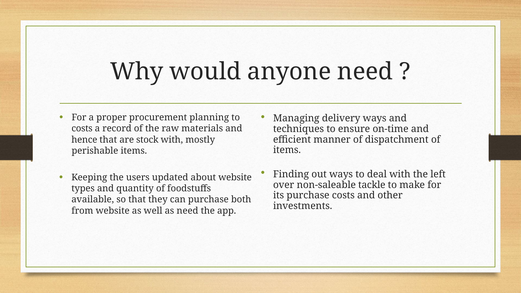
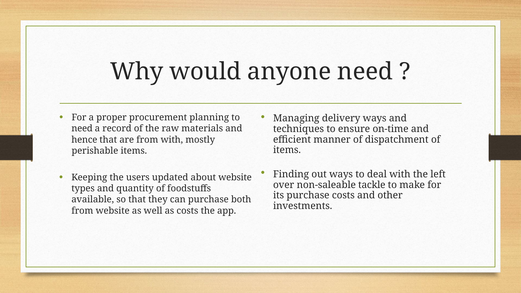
costs at (82, 129): costs -> need
are stock: stock -> from
as need: need -> costs
